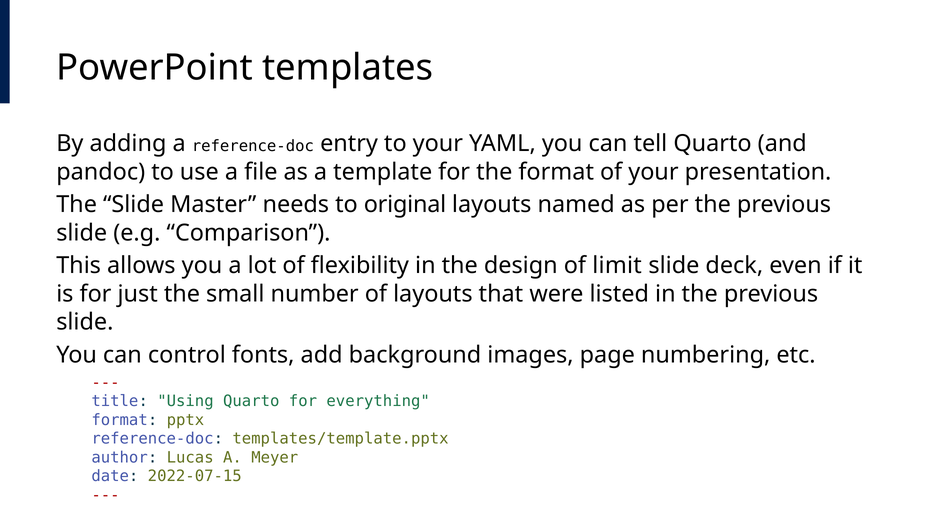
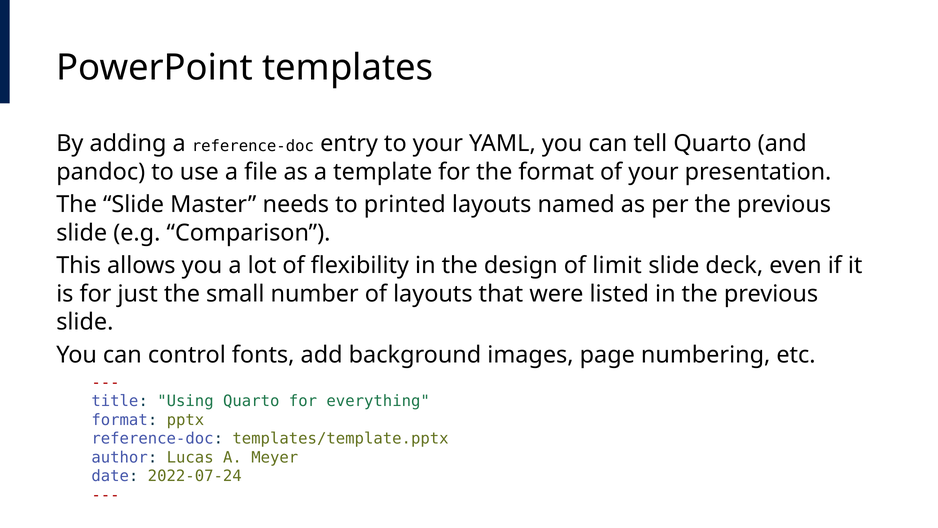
original: original -> printed
2022-07-15: 2022-07-15 -> 2022-07-24
